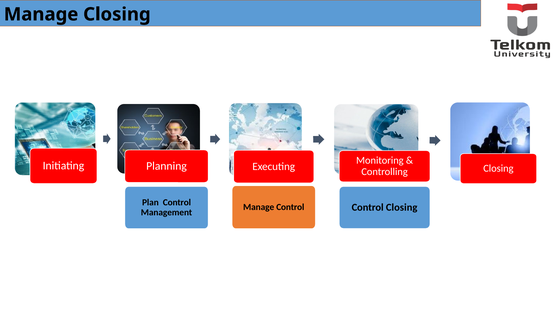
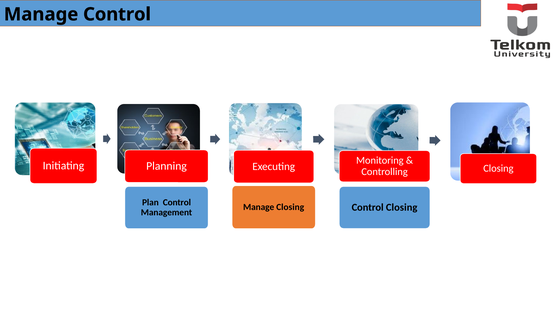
Manage Closing: Closing -> Control
Manage Control: Control -> Closing
